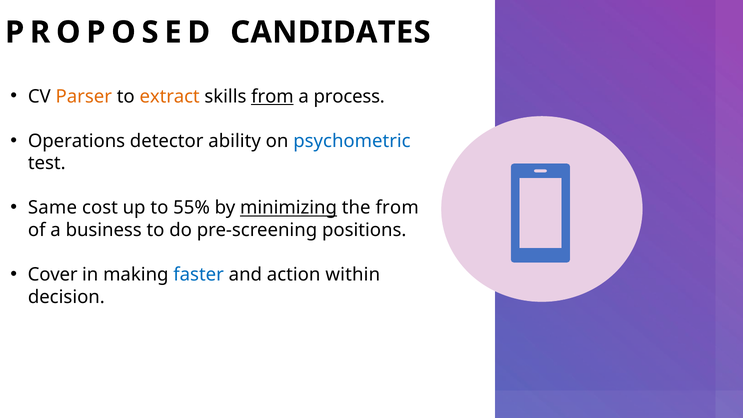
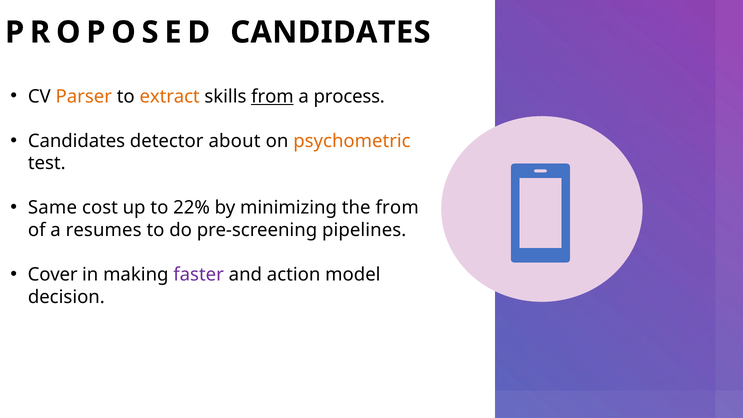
Operations at (76, 141): Operations -> Candidates
ability: ability -> about
psychometric colour: blue -> orange
55%: 55% -> 22%
minimizing underline: present -> none
business: business -> resumes
positions: positions -> pipelines
faster colour: blue -> purple
within: within -> model
